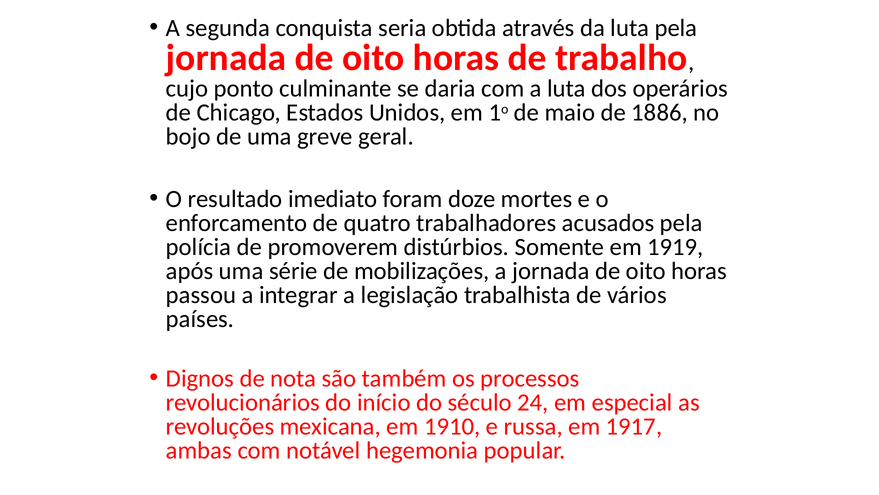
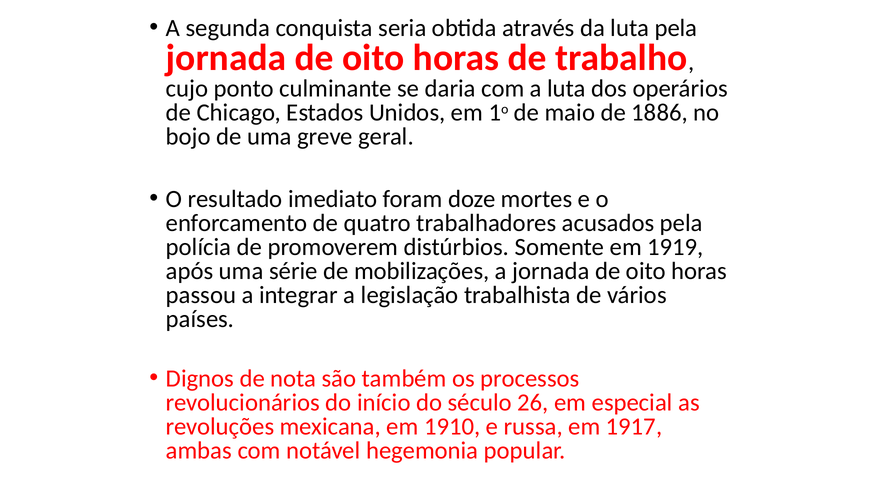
24: 24 -> 26
